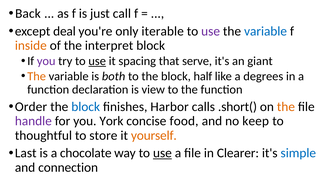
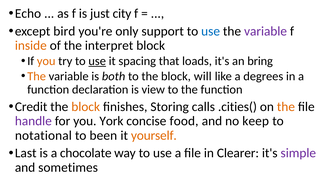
Back: Back -> Echo
call: call -> city
deal: deal -> bird
iterable: iterable -> support
use at (211, 31) colour: purple -> blue
variable at (266, 31) colour: blue -> purple
you at (46, 61) colour: purple -> orange
serve: serve -> loads
giant: giant -> bring
half: half -> will
Order: Order -> Credit
block at (86, 107) colour: blue -> orange
Harbor: Harbor -> Storing
.short(: .short( -> .cities(
thoughtful: thoughtful -> notational
store: store -> been
use at (162, 154) underline: present -> none
simple colour: blue -> purple
connection: connection -> sometimes
